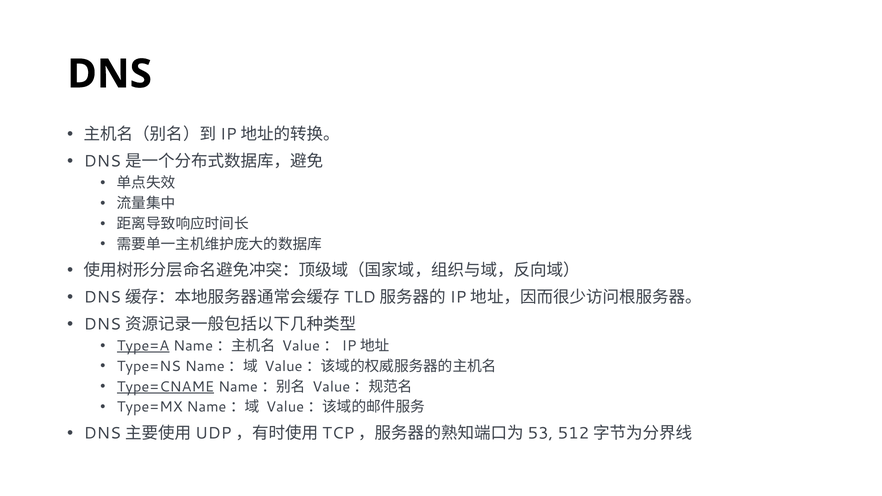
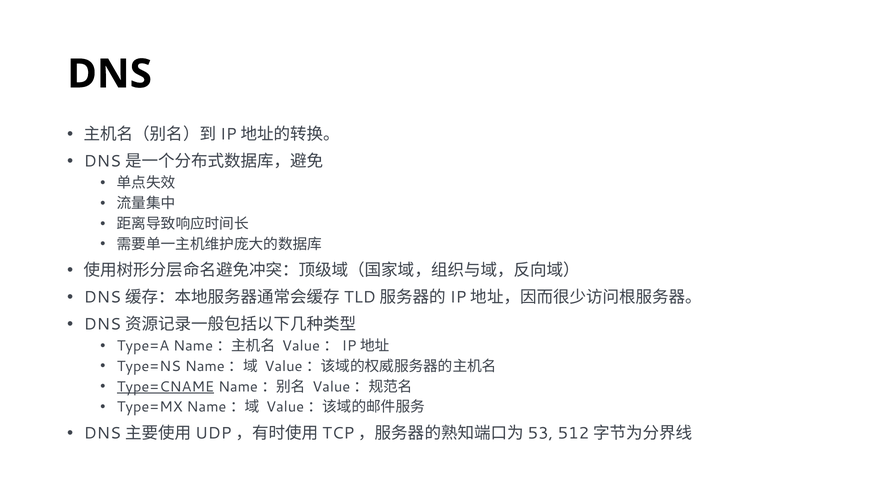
Type=A underline: present -> none
